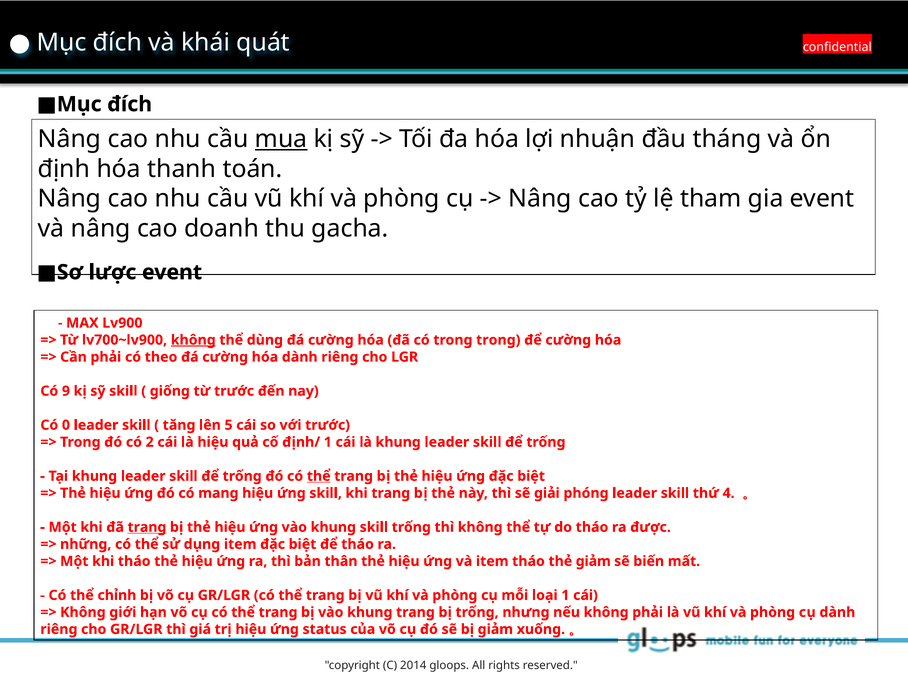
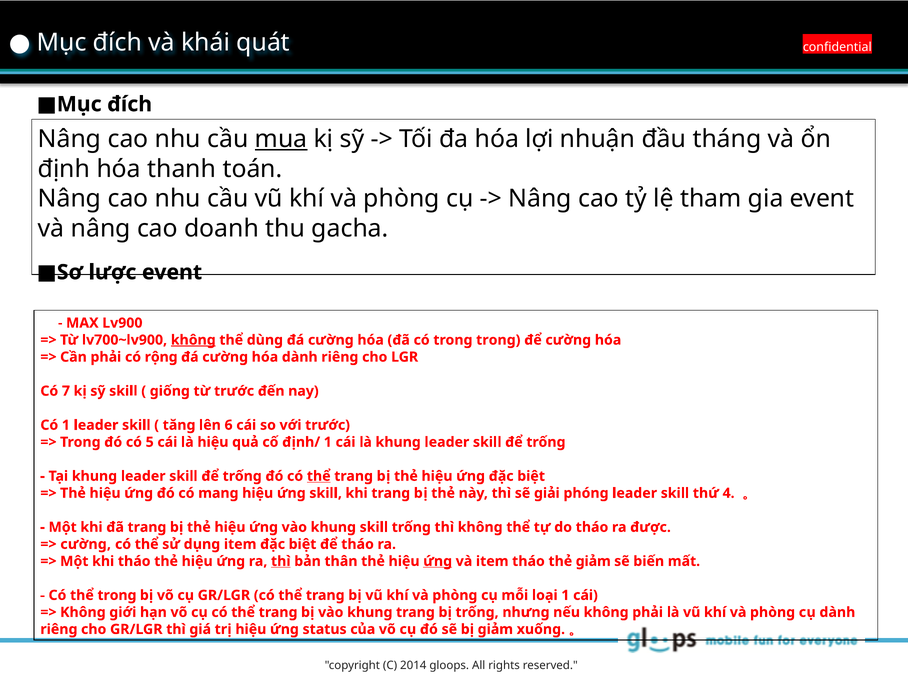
theo: theo -> rộng
9: 9 -> 7
Có 0: 0 -> 1
5: 5 -> 6
2: 2 -> 5
trang at (147, 527) underline: present -> none
những at (86, 544): những -> cường
thì at (281, 561) underline: none -> present
ứng at (438, 561) underline: none -> present
thể chỉnh: chỉnh -> trong
